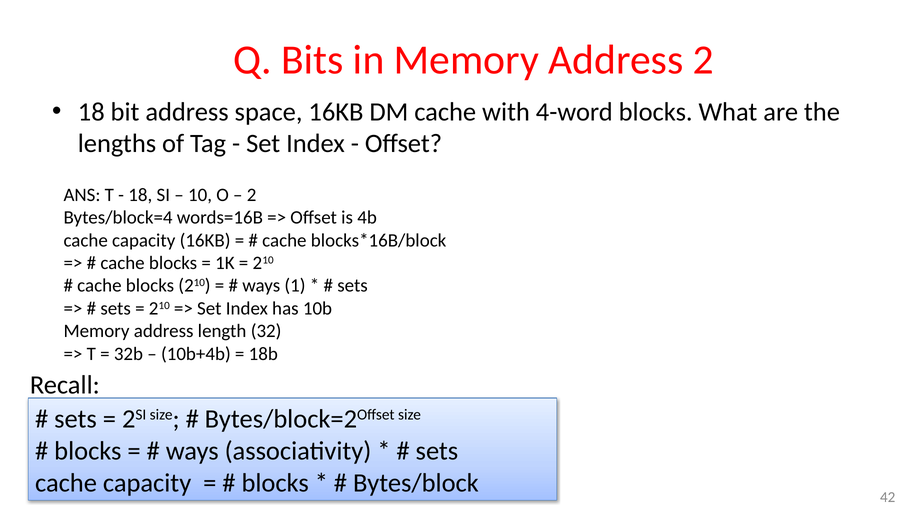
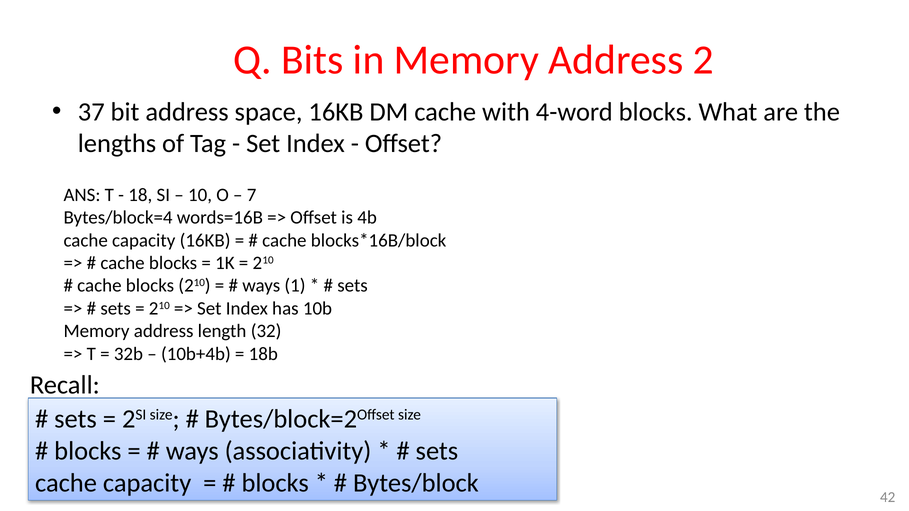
18 at (91, 112): 18 -> 37
2 at (252, 195): 2 -> 7
